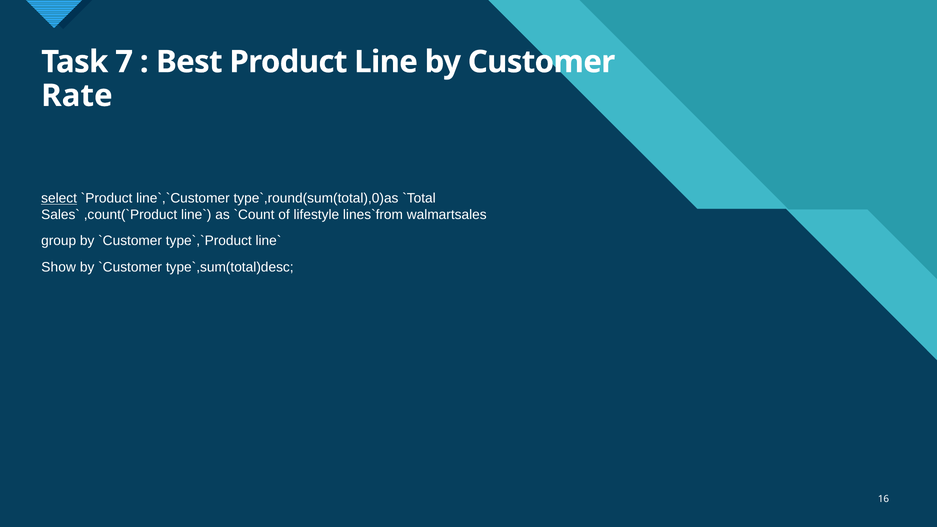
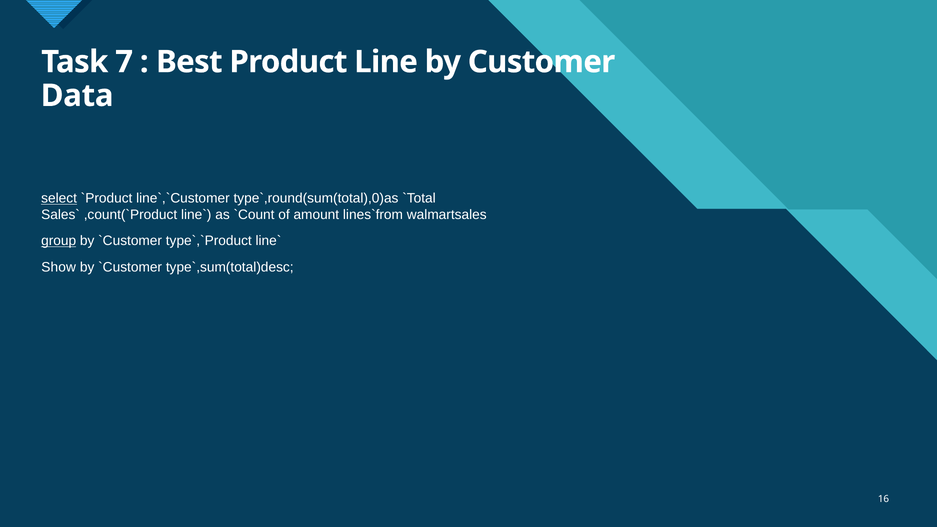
Rate: Rate -> Data
lifestyle: lifestyle -> amount
group underline: none -> present
